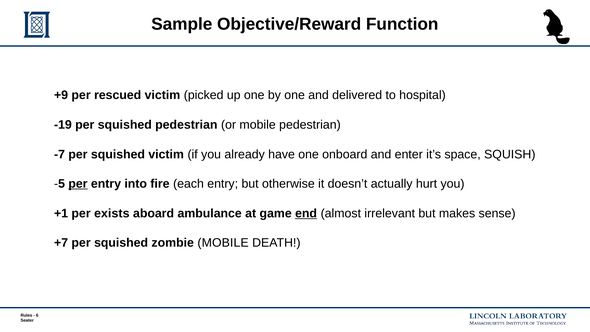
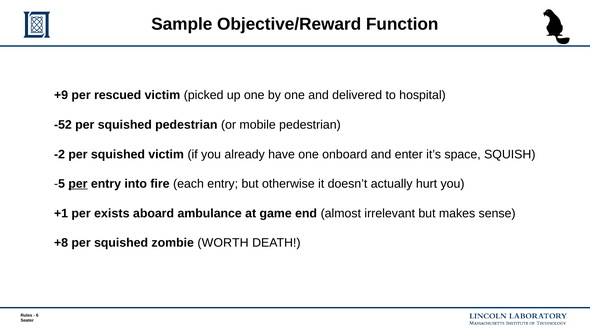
-19: -19 -> -52
-7: -7 -> -2
end underline: present -> none
+7: +7 -> +8
zombie MOBILE: MOBILE -> WORTH
